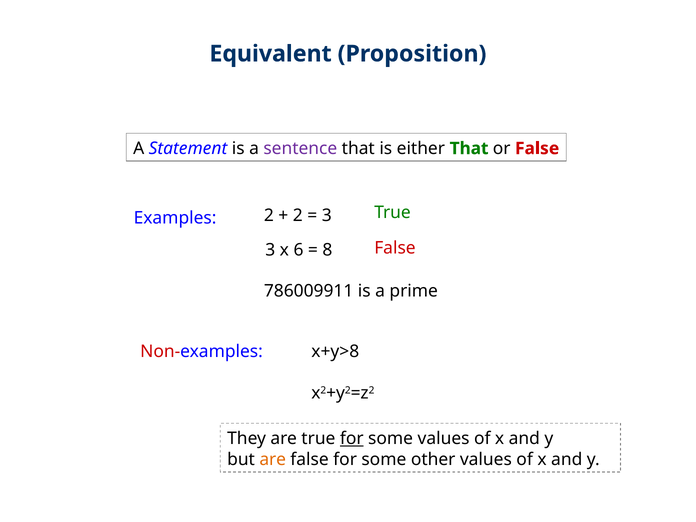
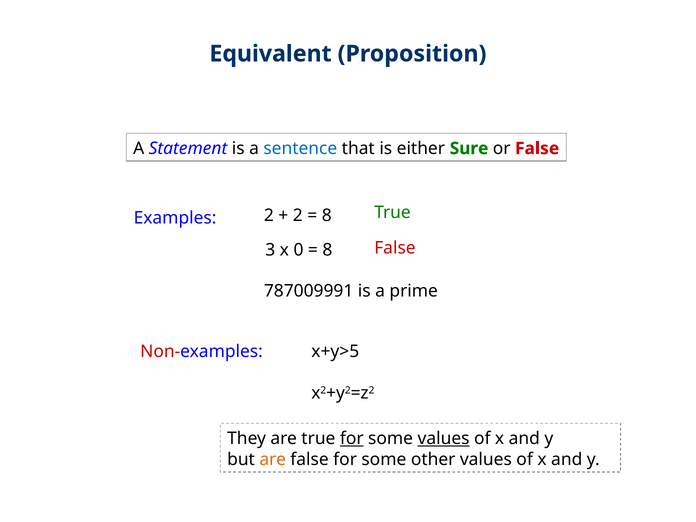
sentence colour: purple -> blue
either That: That -> Sure
3 at (327, 215): 3 -> 8
6: 6 -> 0
786009911: 786009911 -> 787009991
x+y>8: x+y>8 -> x+y>5
values at (444, 438) underline: none -> present
